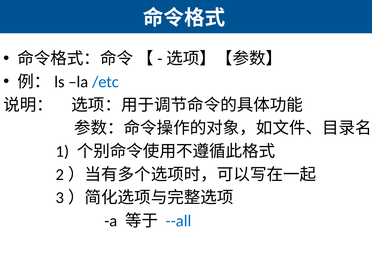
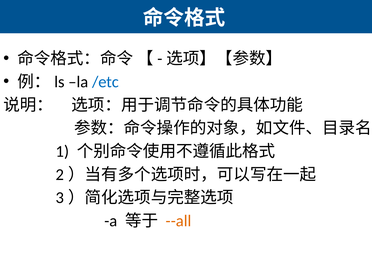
--all colour: blue -> orange
